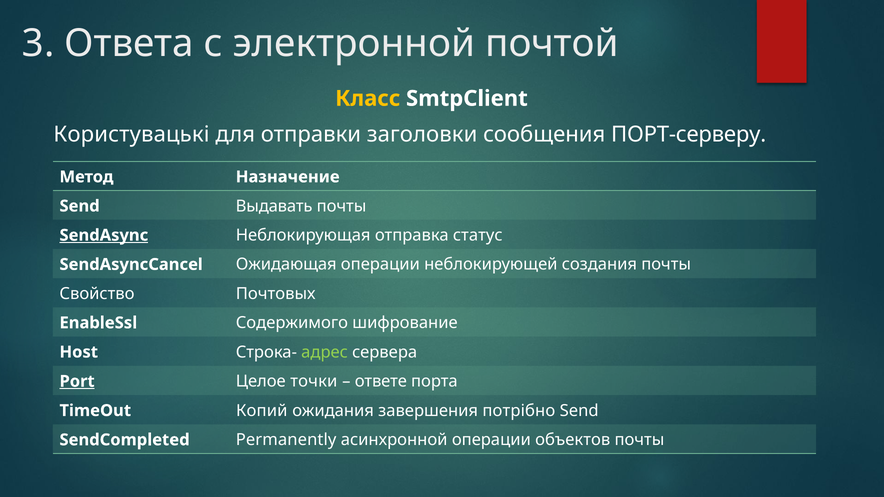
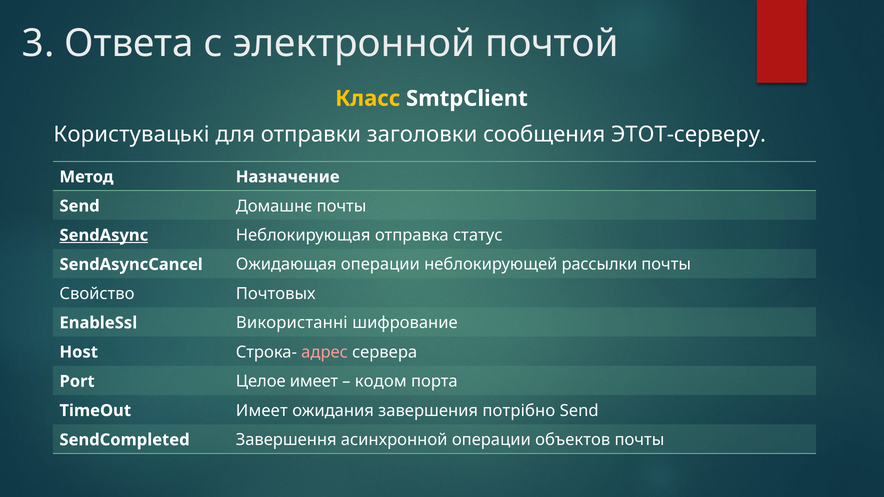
ПОРТ-серверу: ПОРТ-серверу -> ЭТОТ-серверу
Выдавать: Выдавать -> Домашнє
создания: создания -> рассылки
Содержимого: Содержимого -> Використанні
адрес colour: light green -> pink
Port underline: present -> none
Целое точки: точки -> имеет
ответе: ответе -> кодом
TimeOut Копий: Копий -> Имеет
Permanently: Permanently -> Завершення
